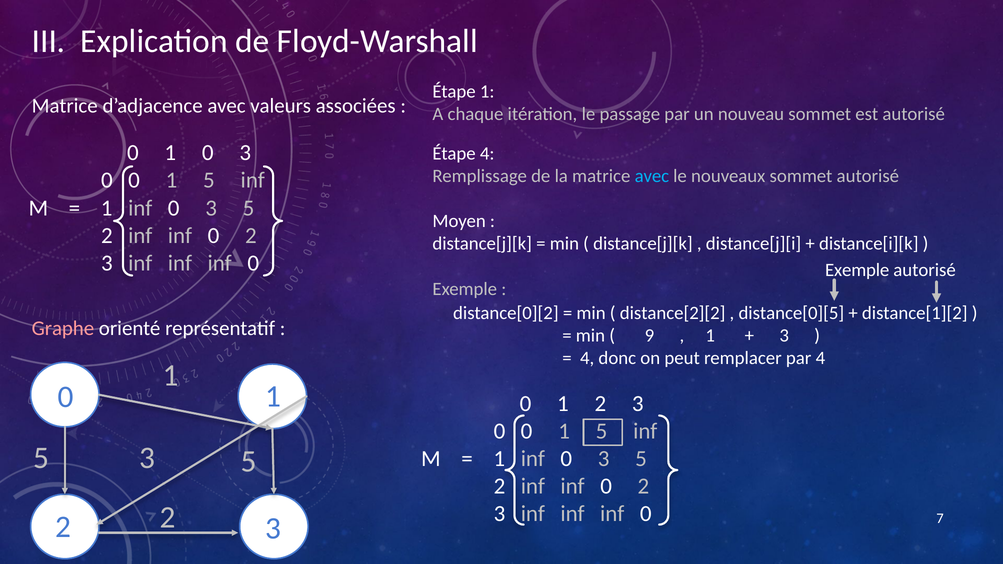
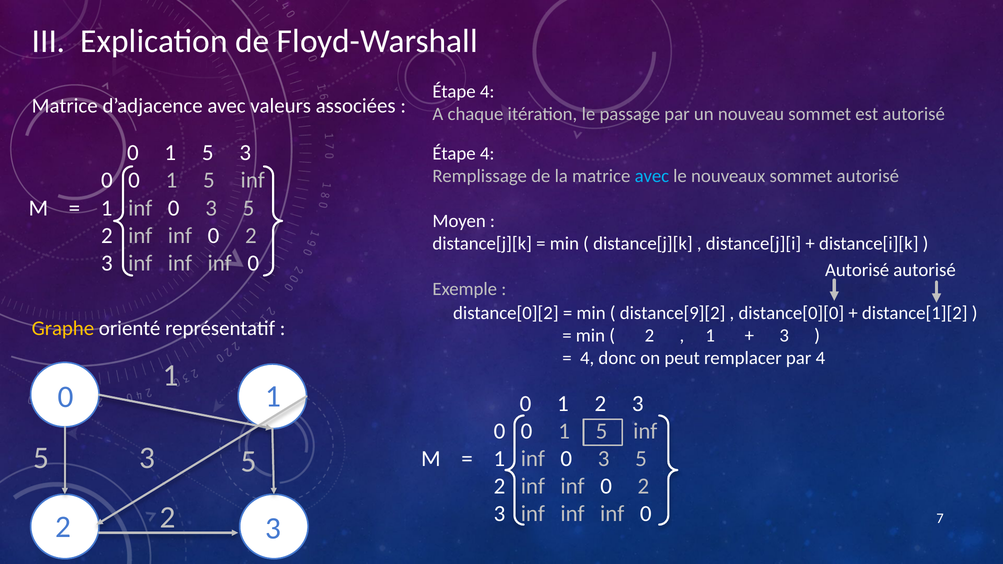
1 at (487, 92): 1 -> 4
0 at (208, 153): 0 -> 5
Exemple at (857, 270): Exemple -> Autorisé
distance[2][2: distance[2][2 -> distance[9][2
distance[0][5: distance[0][5 -> distance[0][0
Graphe colour: pink -> yellow
9 at (649, 335): 9 -> 2
